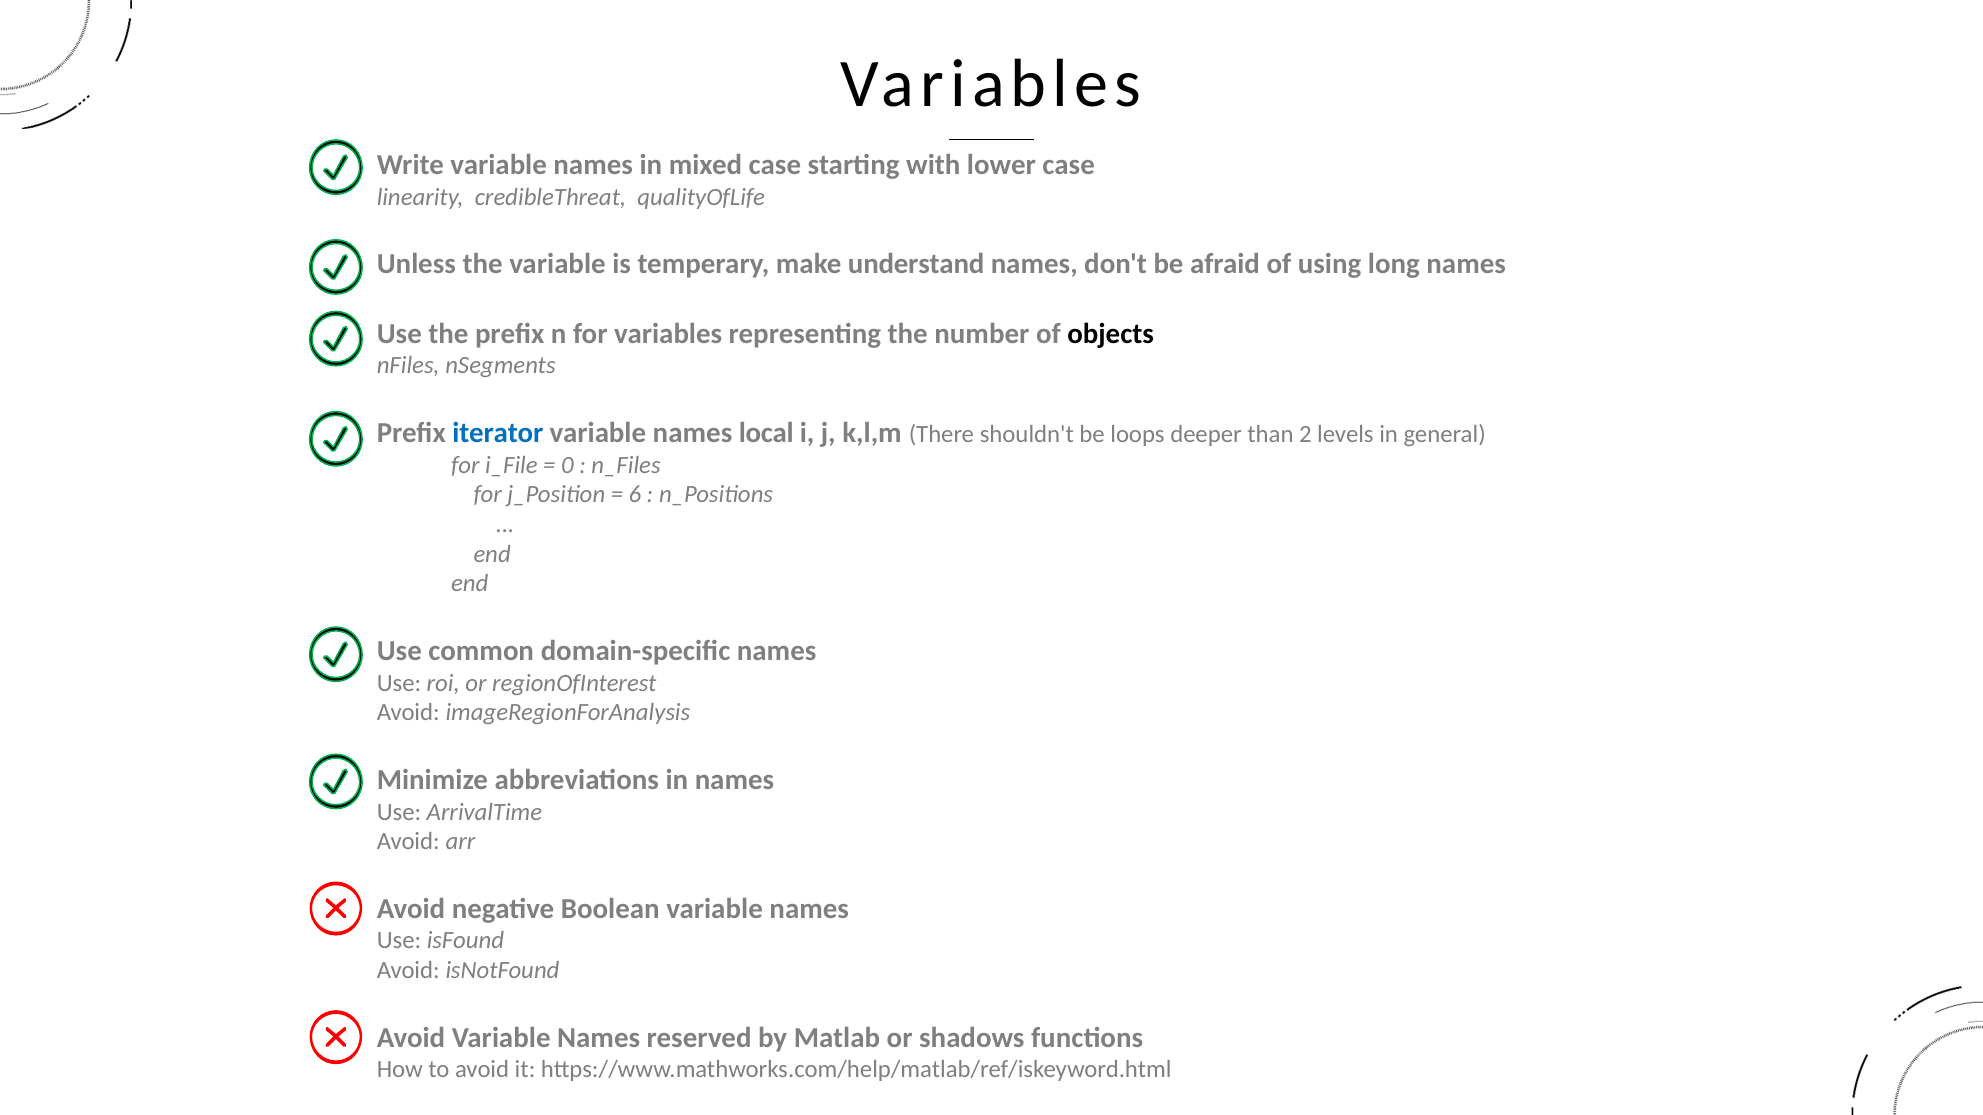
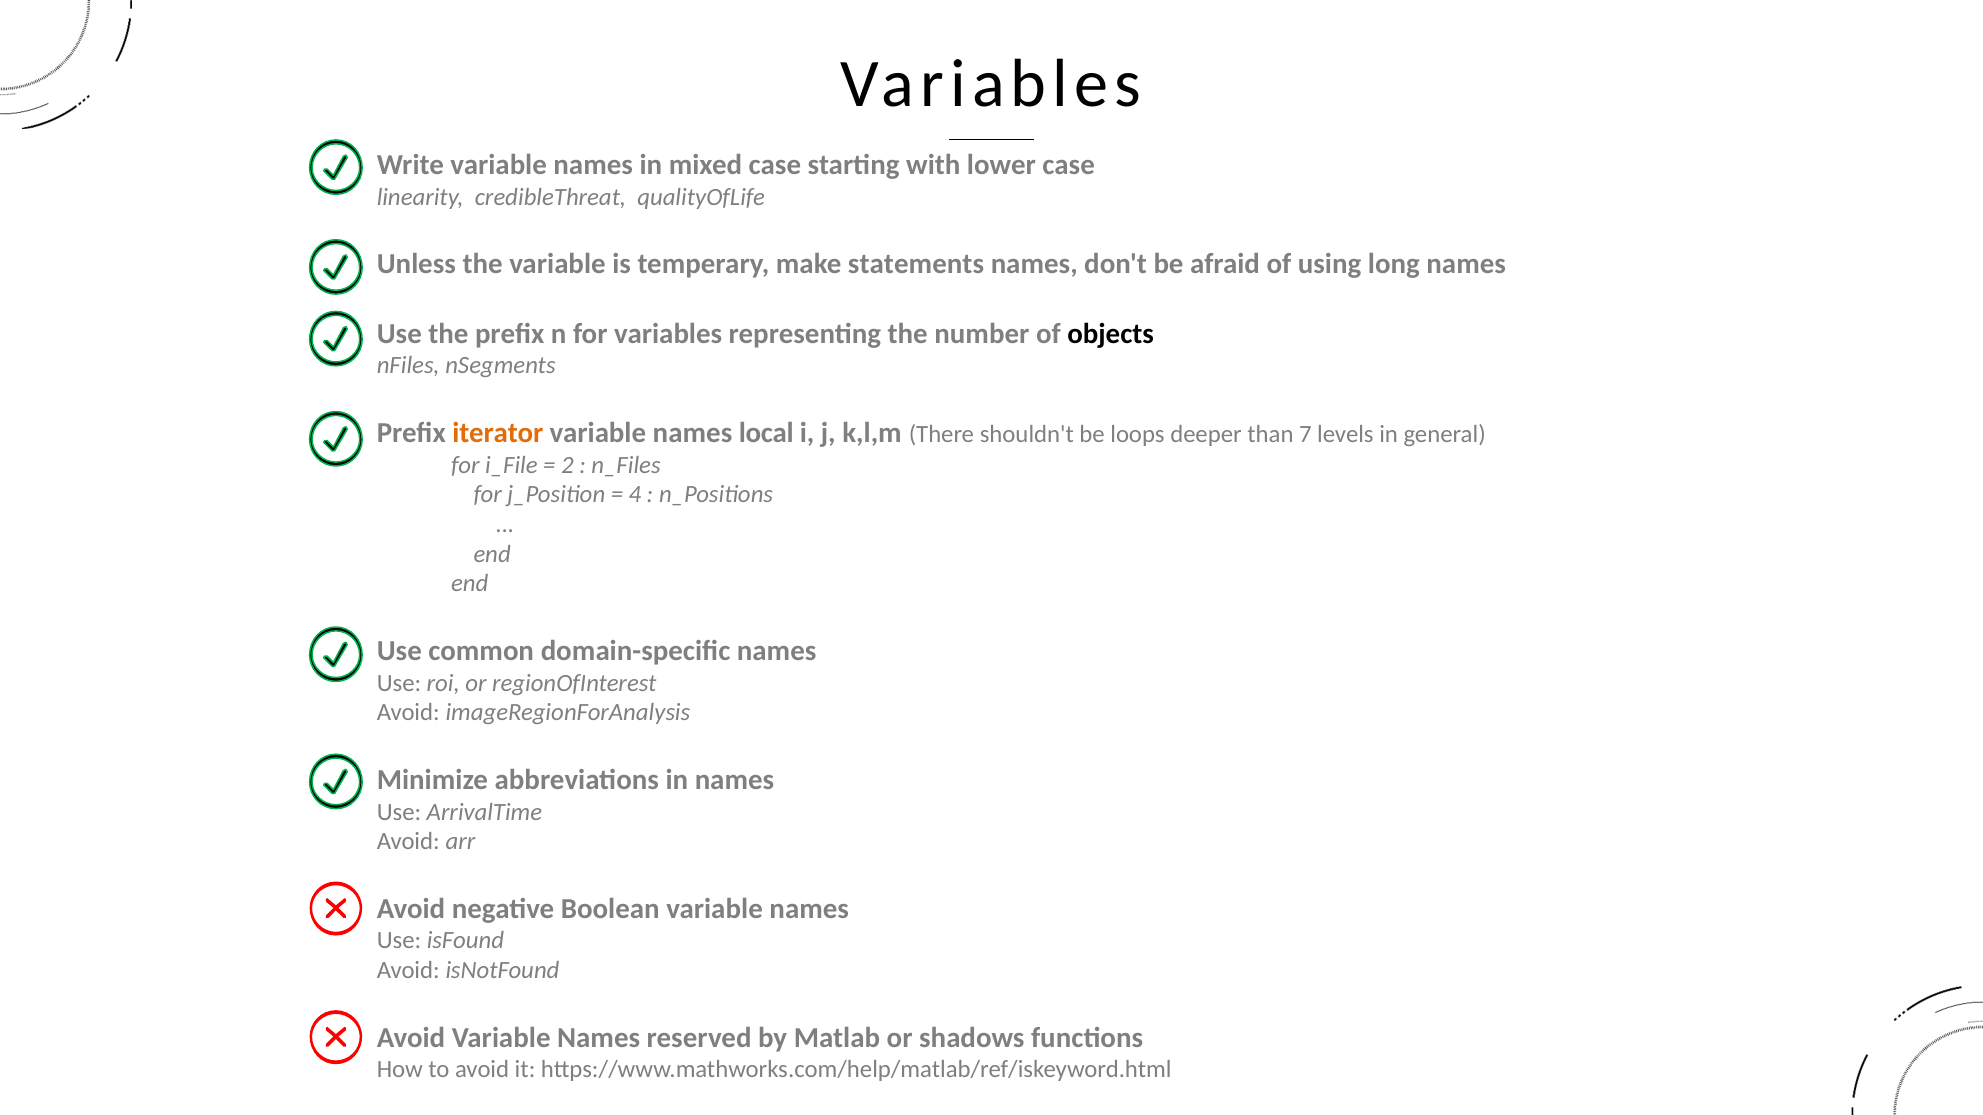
understand: understand -> statements
iterator colour: blue -> orange
2: 2 -> 7
0: 0 -> 2
6: 6 -> 4
